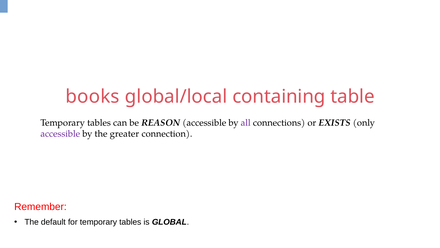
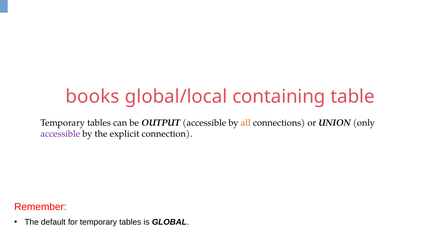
REASON: REASON -> OUTPUT
all colour: purple -> orange
EXISTS: EXISTS -> UNION
greater: greater -> explicit
